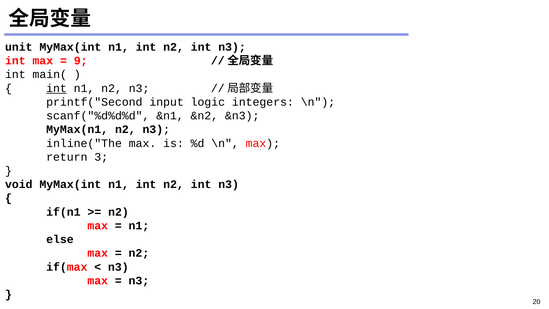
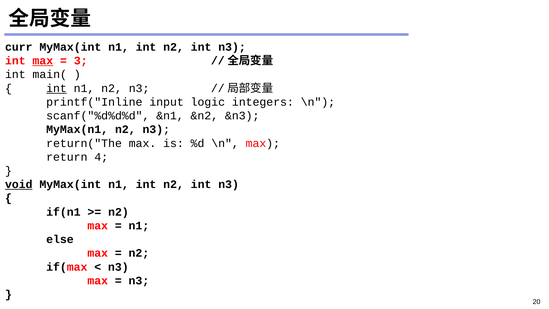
unit: unit -> curr
max at (43, 61) underline: none -> present
9: 9 -> 3
printf("Second: printf("Second -> printf("Inline
inline("The: inline("The -> return("The
3: 3 -> 4
void underline: none -> present
